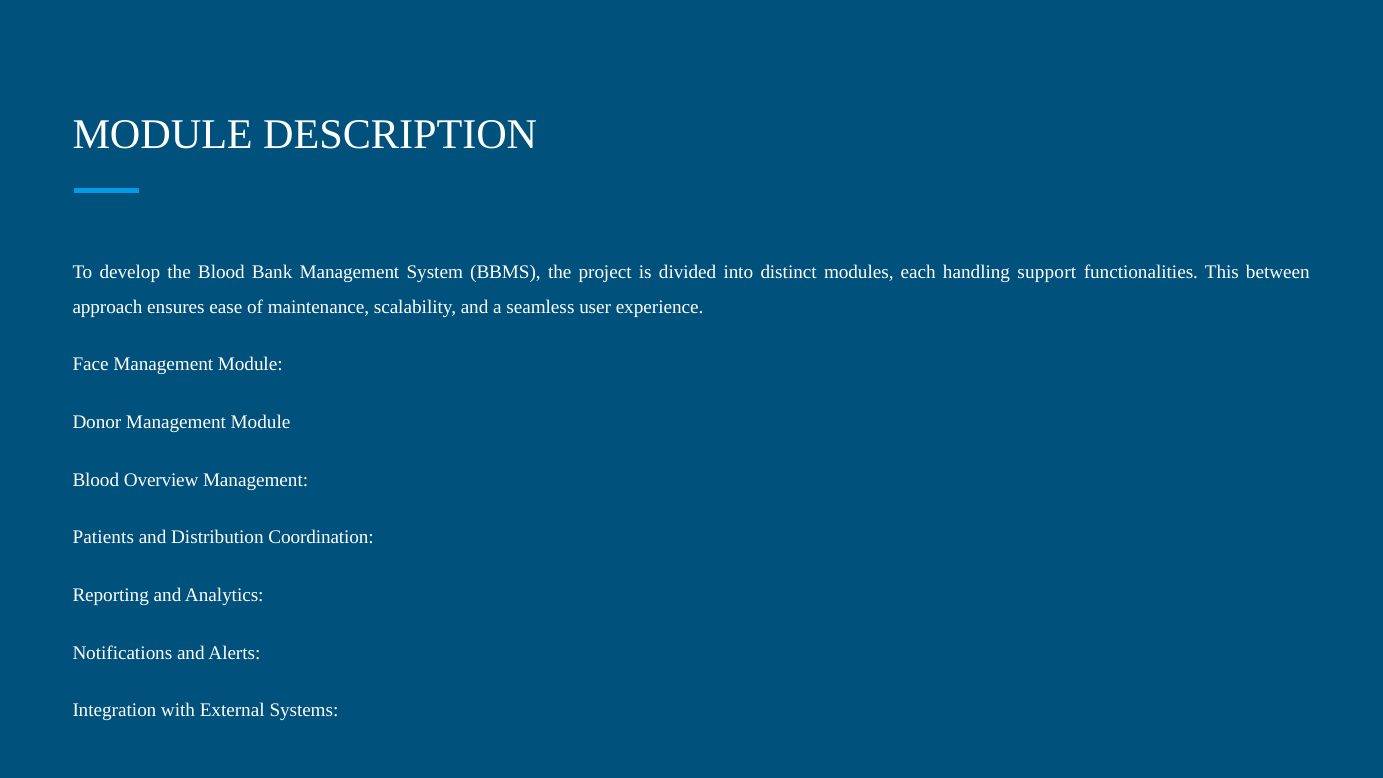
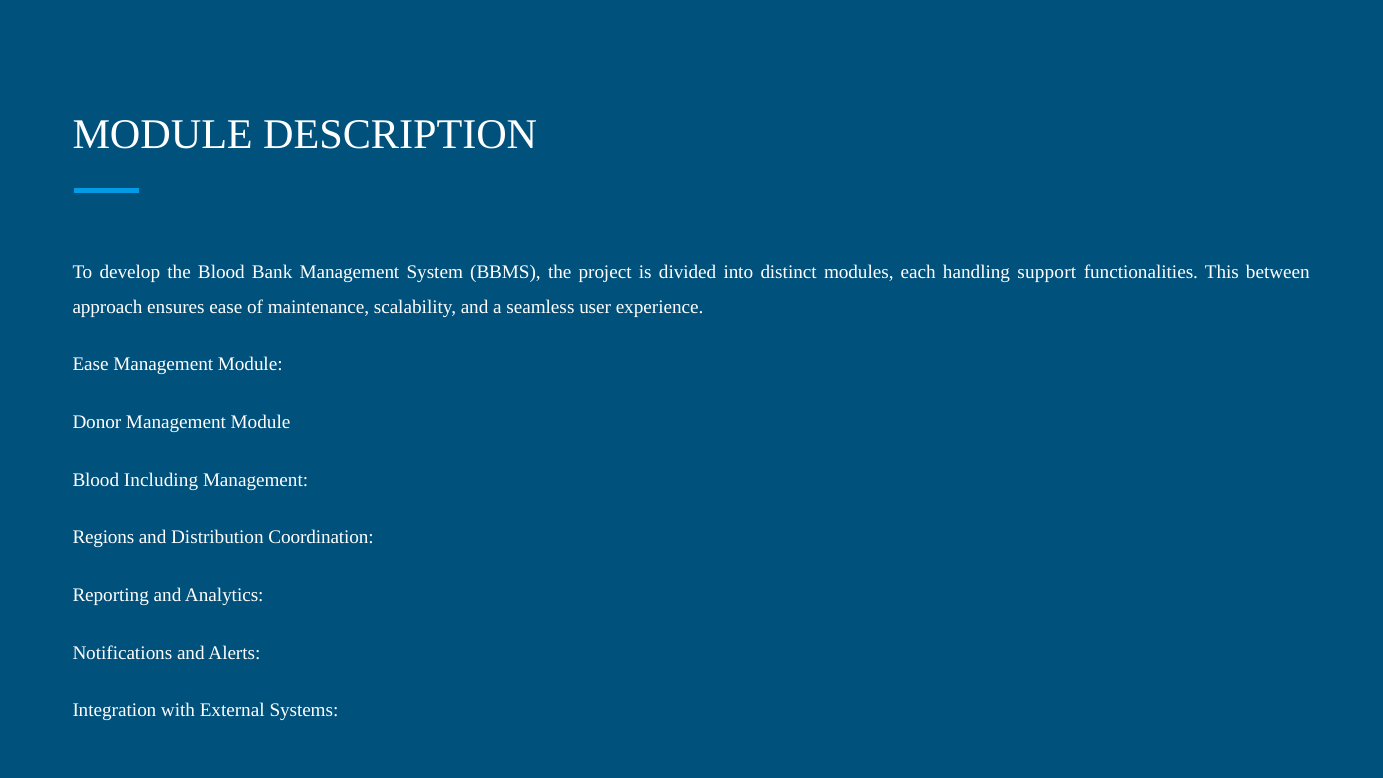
Face at (91, 365): Face -> Ease
Overview: Overview -> Including
Patients: Patients -> Regions
